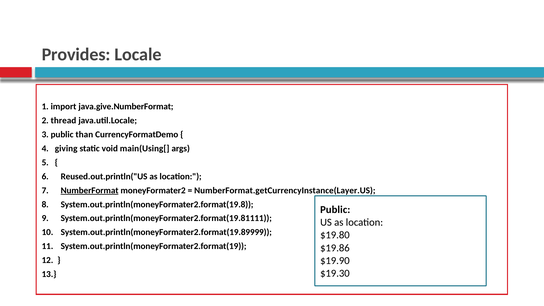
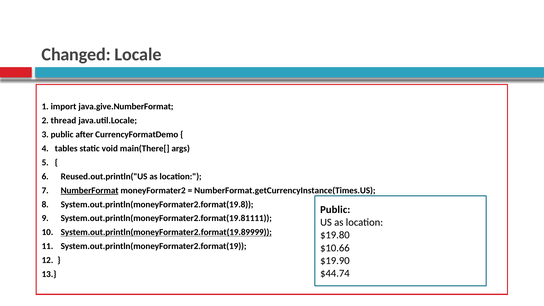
Provides: Provides -> Changed
than: than -> after
giving: giving -> tables
main(Using[: main(Using[ -> main(There[
NumberFormat.getCurrencyInstance(Layer.US: NumberFormat.getCurrencyInstance(Layer.US -> NumberFormat.getCurrencyInstance(Times.US
System.out.println(moneyFormater2.format(19.89999 underline: none -> present
$19.86: $19.86 -> $10.66
$19.30: $19.30 -> $44.74
